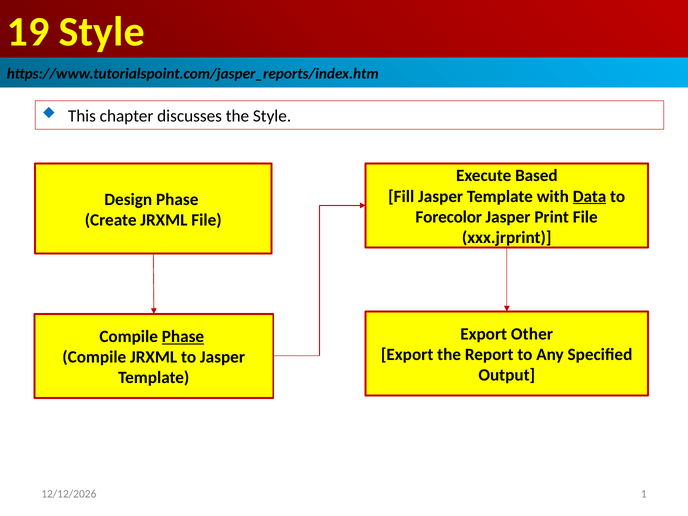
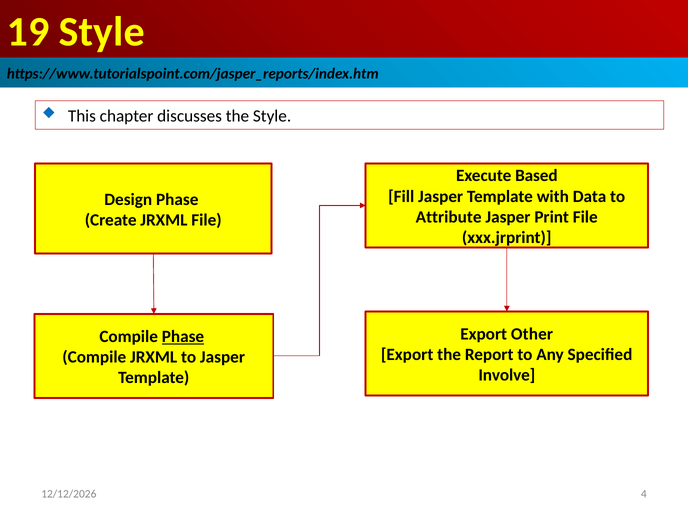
Data underline: present -> none
Forecolor: Forecolor -> Attribute
Output: Output -> Involve
1: 1 -> 4
